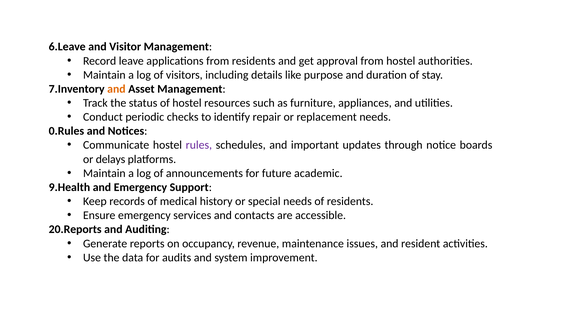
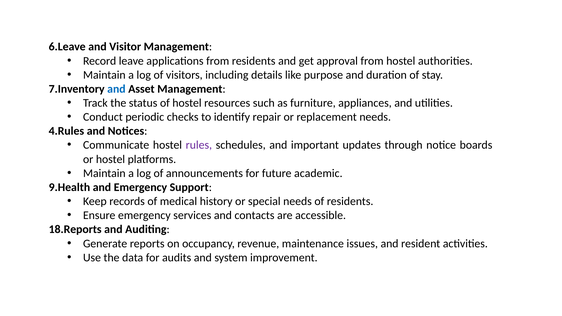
and at (116, 89) colour: orange -> blue
0.Rules: 0.Rules -> 4.Rules
or delays: delays -> hostel
20.Reports: 20.Reports -> 18.Reports
